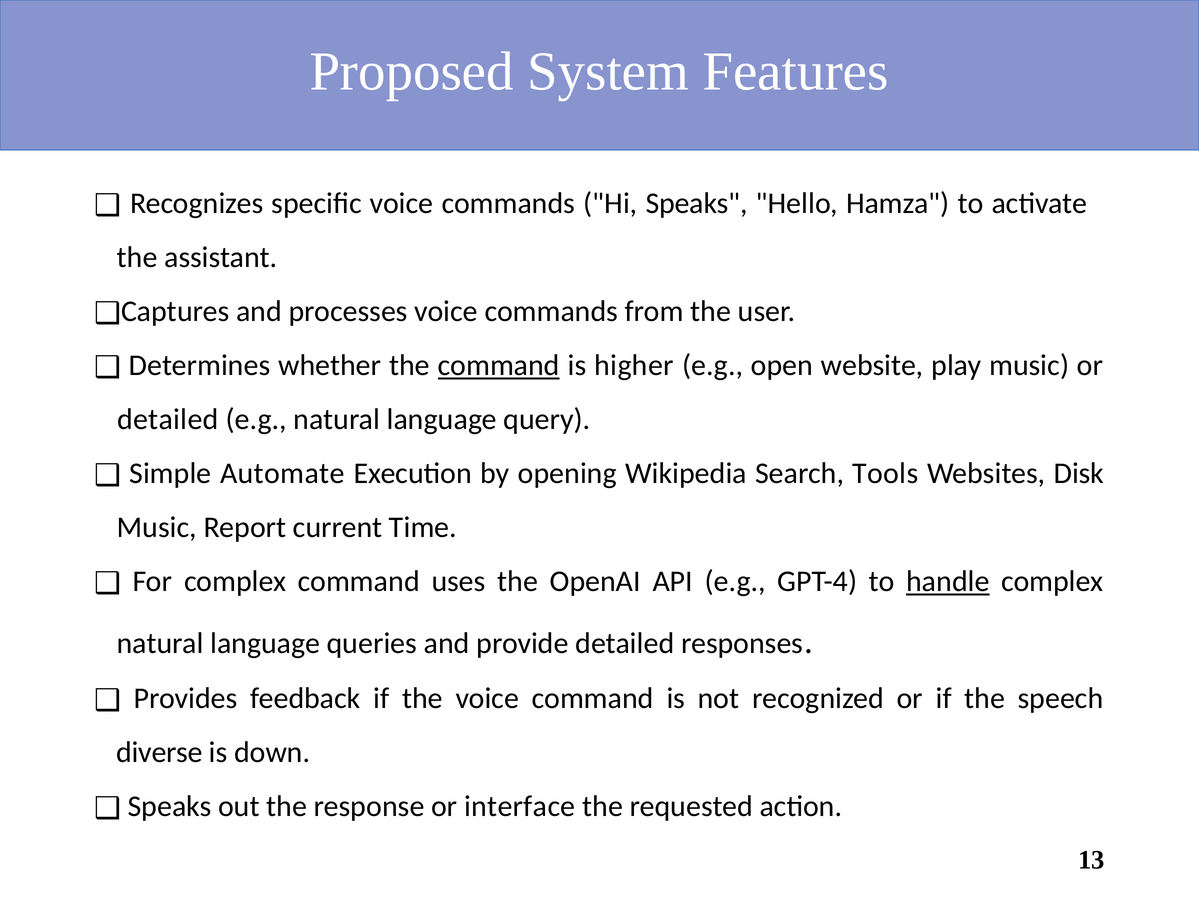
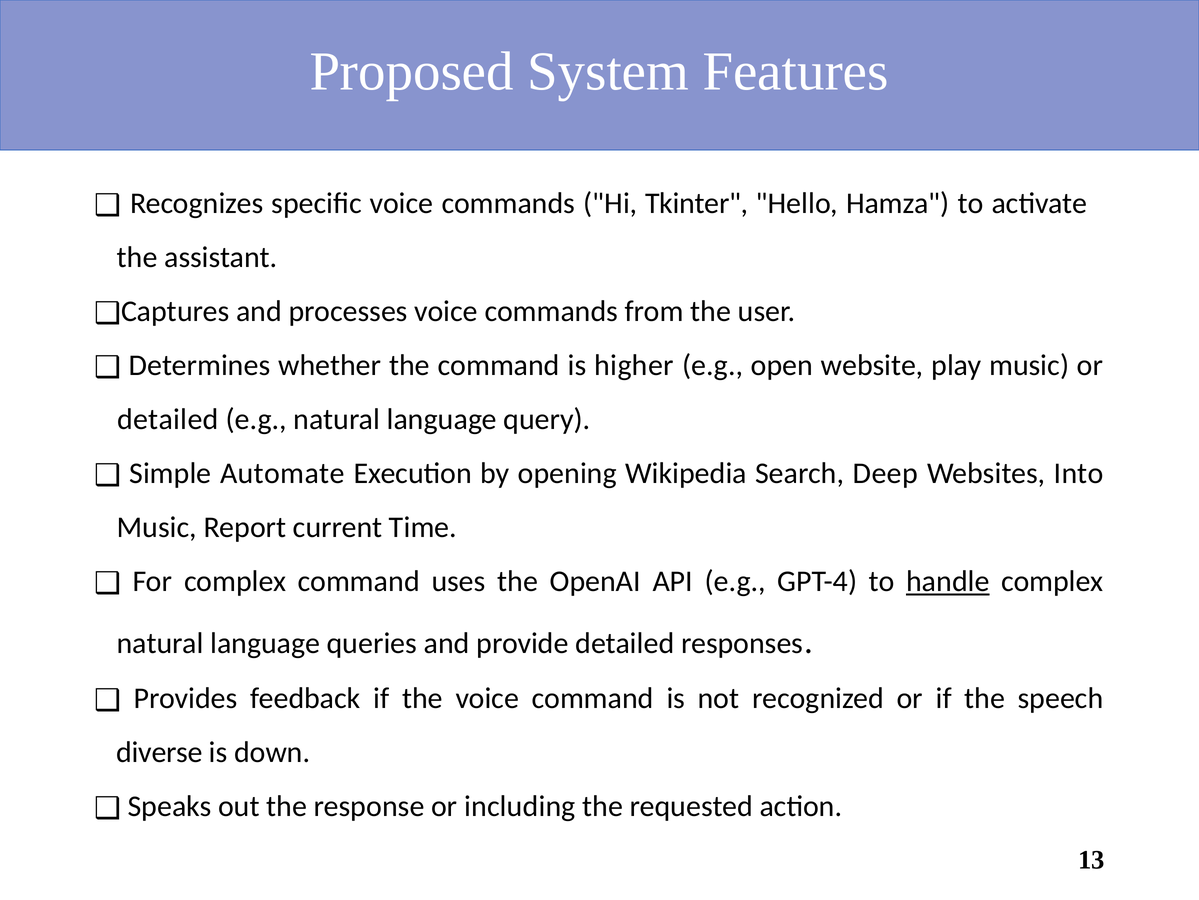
Hi Speaks: Speaks -> Tkinter
command at (499, 365) underline: present -> none
Tools: Tools -> Deep
Disk: Disk -> Into
interface: interface -> including
